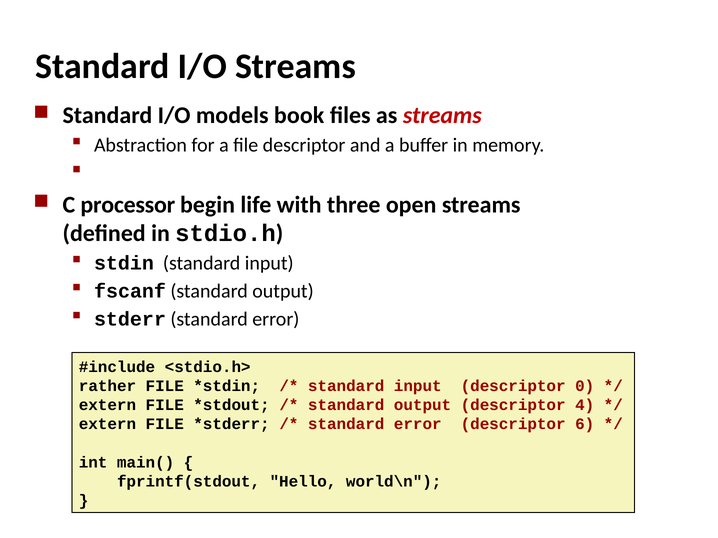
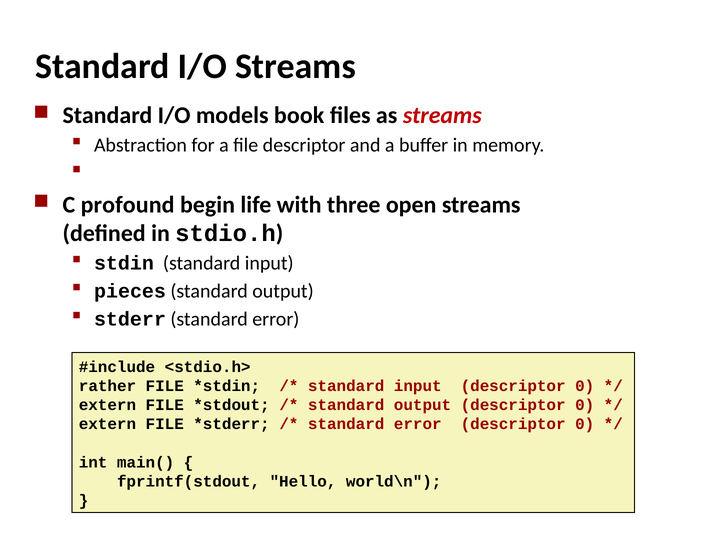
processor: processor -> profound
fscanf: fscanf -> pieces
output descriptor 4: 4 -> 0
error descriptor 6: 6 -> 0
